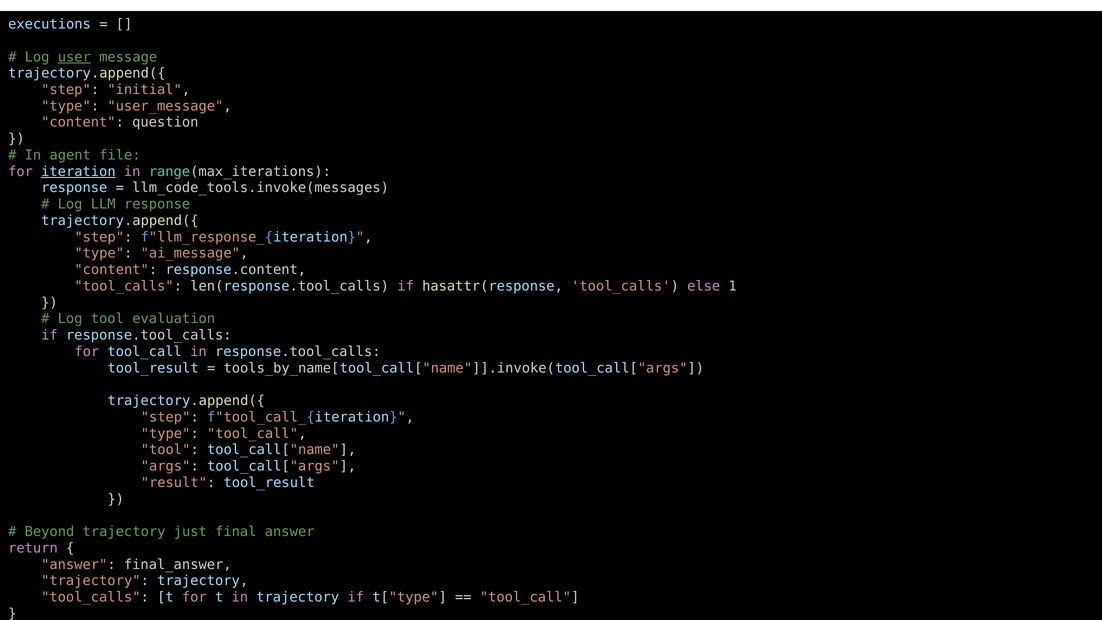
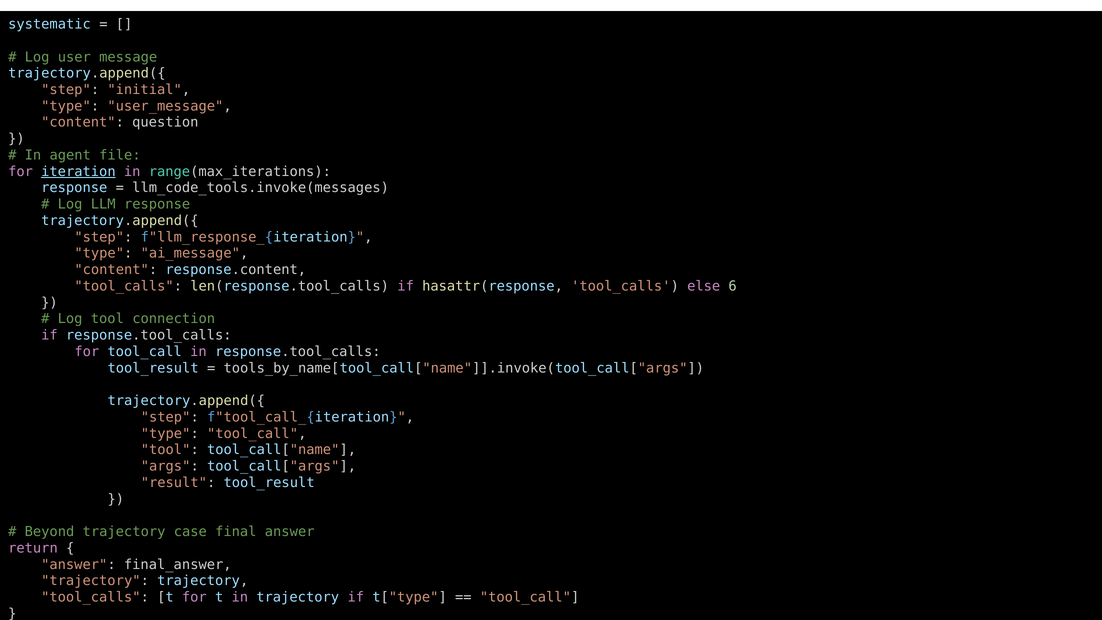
executions: executions -> systematic
user underline: present -> none
1: 1 -> 6
evaluation: evaluation -> connection
just: just -> case
